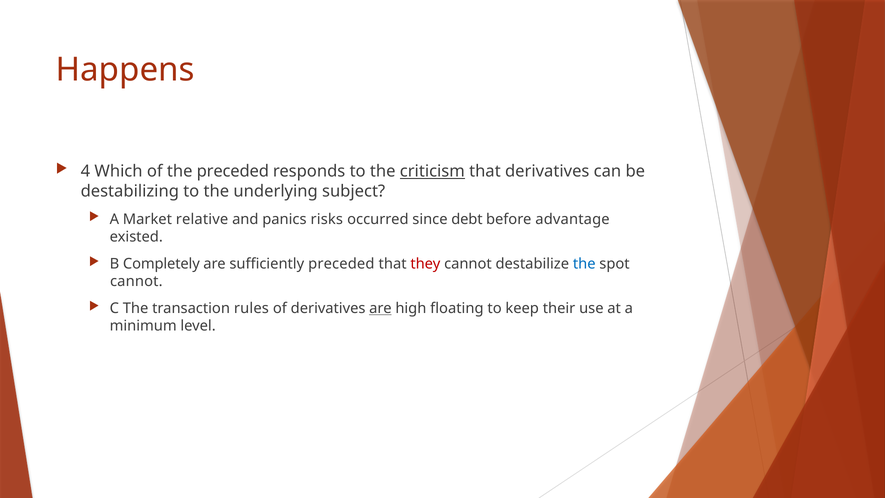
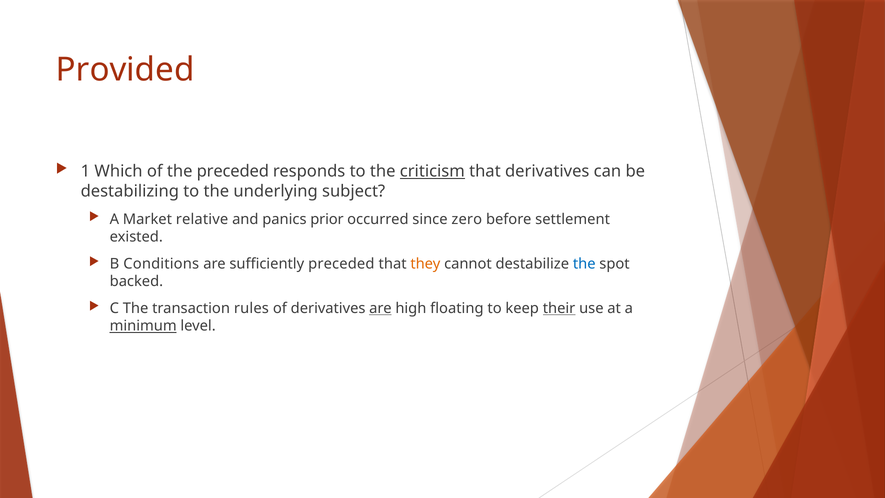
Happens: Happens -> Provided
4: 4 -> 1
risks: risks -> prior
debt: debt -> zero
advantage: advantage -> settlement
Completely: Completely -> Conditions
they colour: red -> orange
cannot at (136, 281): cannot -> backed
their underline: none -> present
minimum underline: none -> present
